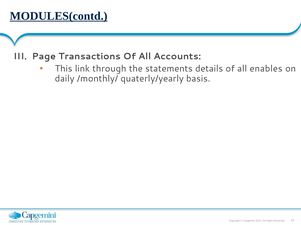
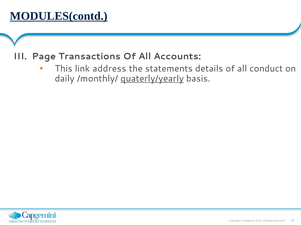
through: through -> address
enables: enables -> conduct
quaterly/yearly underline: none -> present
